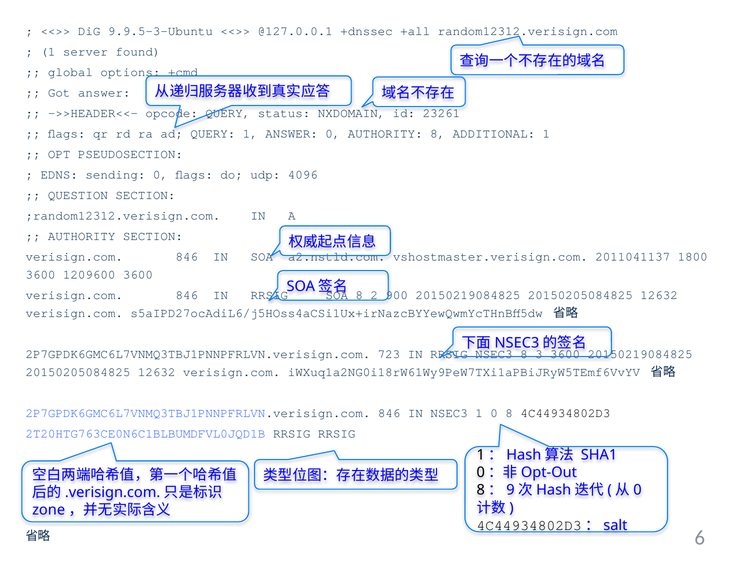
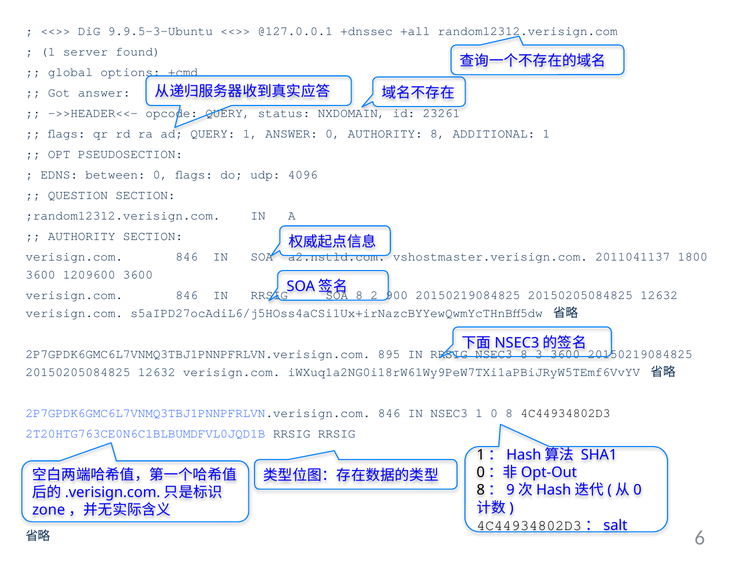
sending: sending -> between
723: 723 -> 895
